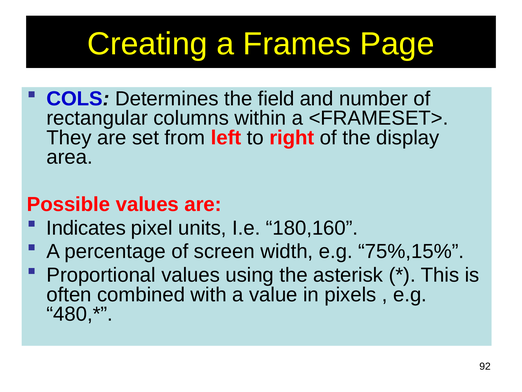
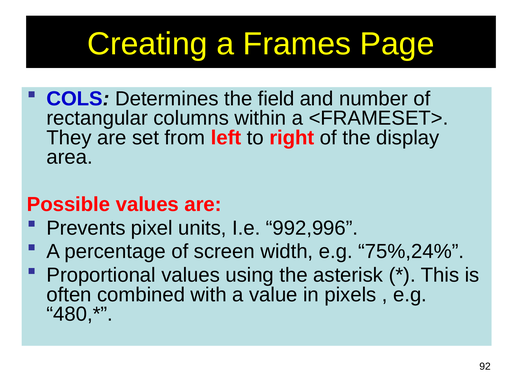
Indicates: Indicates -> Prevents
180,160: 180,160 -> 992,996
75%,15%: 75%,15% -> 75%,24%
